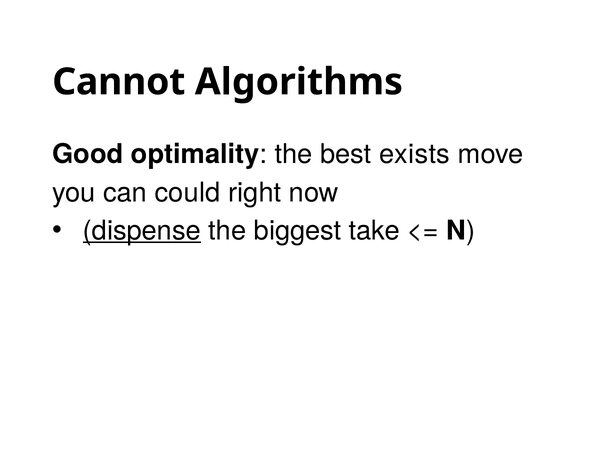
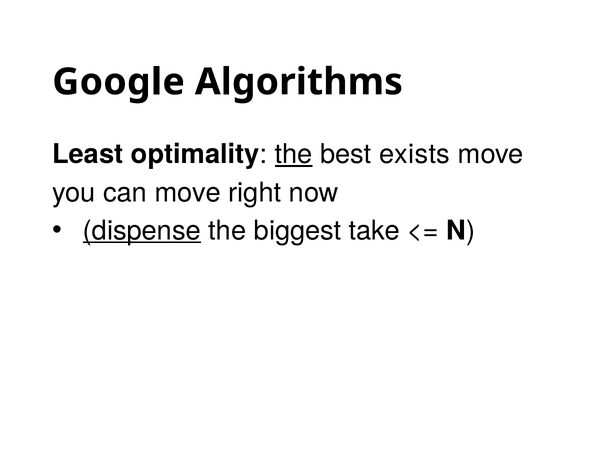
Cannot: Cannot -> Google
Good: Good -> Least
the at (294, 154) underline: none -> present
can could: could -> move
